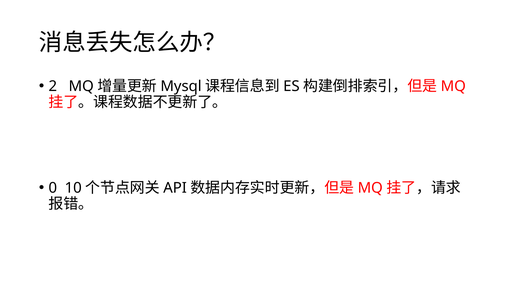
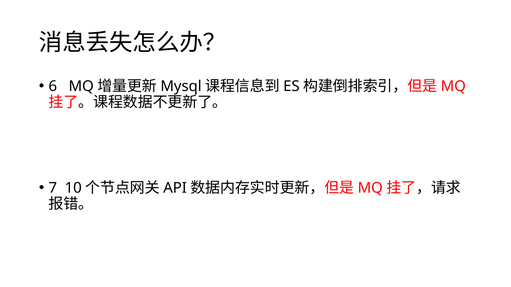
2: 2 -> 6
0: 0 -> 7
